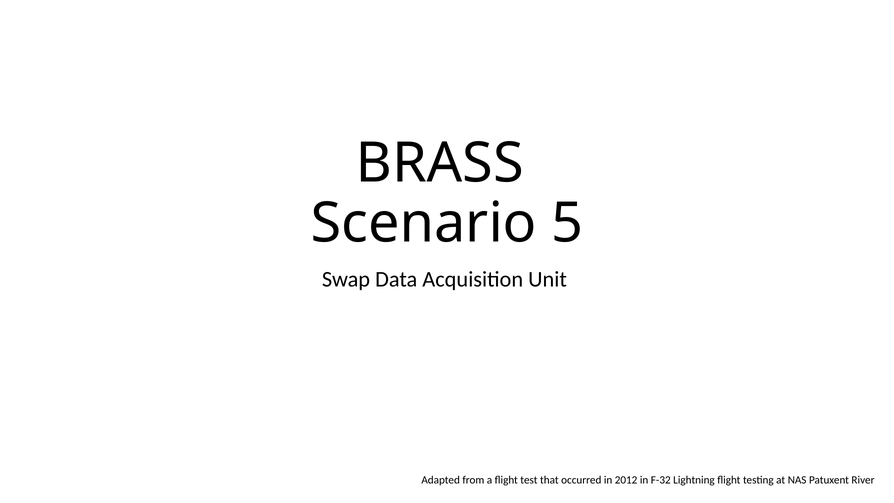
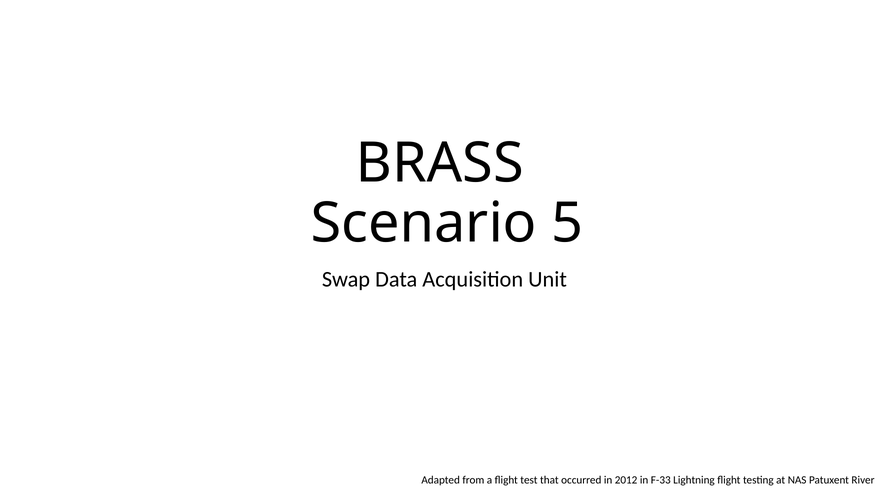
F-32: F-32 -> F-33
